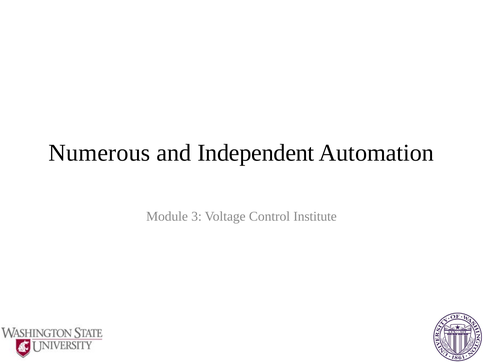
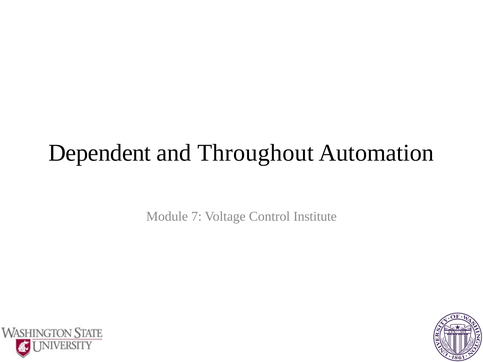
Numerous: Numerous -> Dependent
Independent: Independent -> Throughout
3: 3 -> 7
